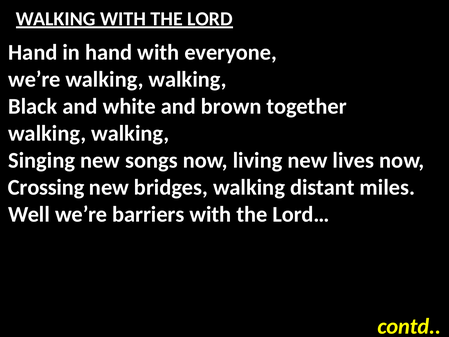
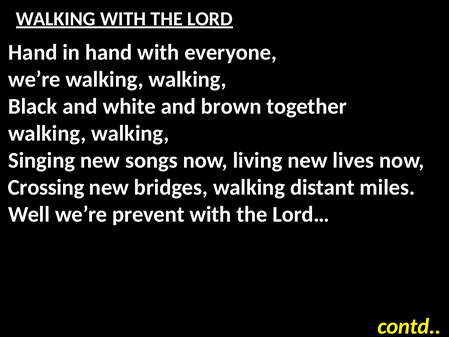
barriers: barriers -> prevent
